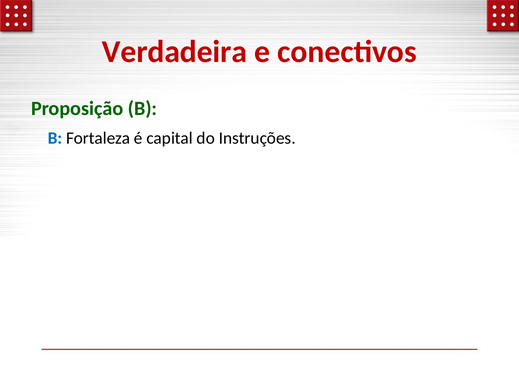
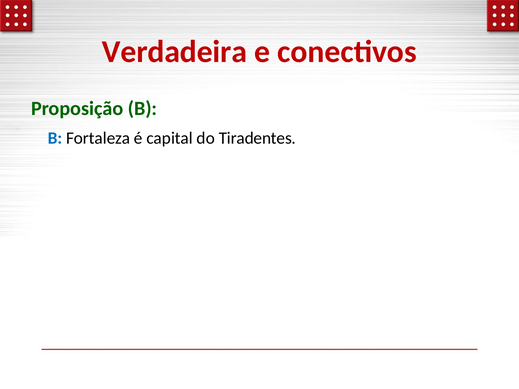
Instruções: Instruções -> Tiradentes
